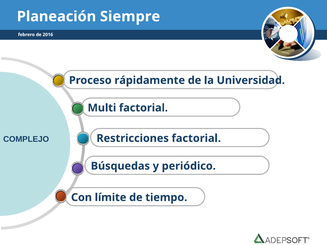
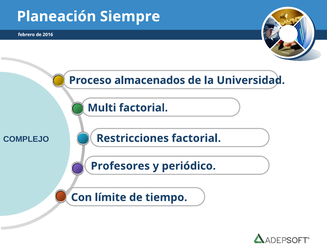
rápidamente: rápidamente -> almacenados
Búsquedas: Búsquedas -> Profesores
